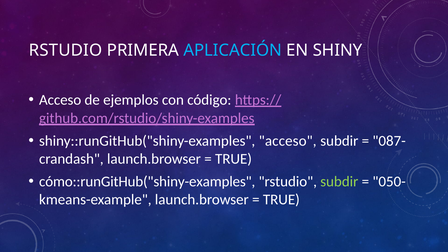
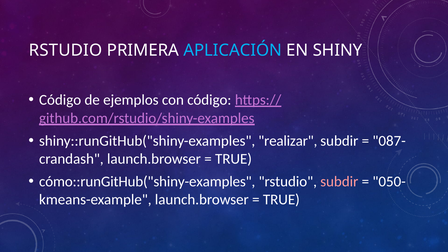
Acceso at (60, 100): Acceso -> Código
shiny::runGitHub("shiny-examples acceso: acceso -> realizar
subdir at (339, 182) colour: light green -> pink
